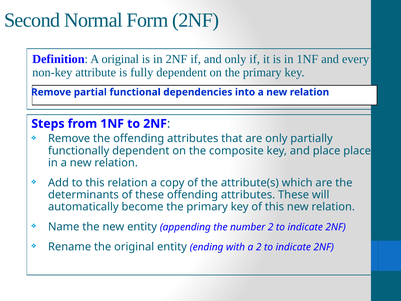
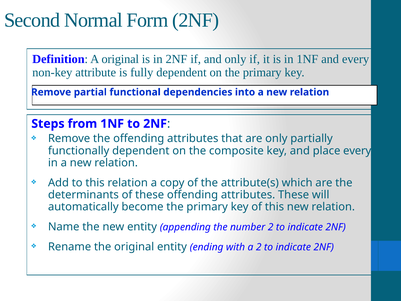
place place: place -> every
